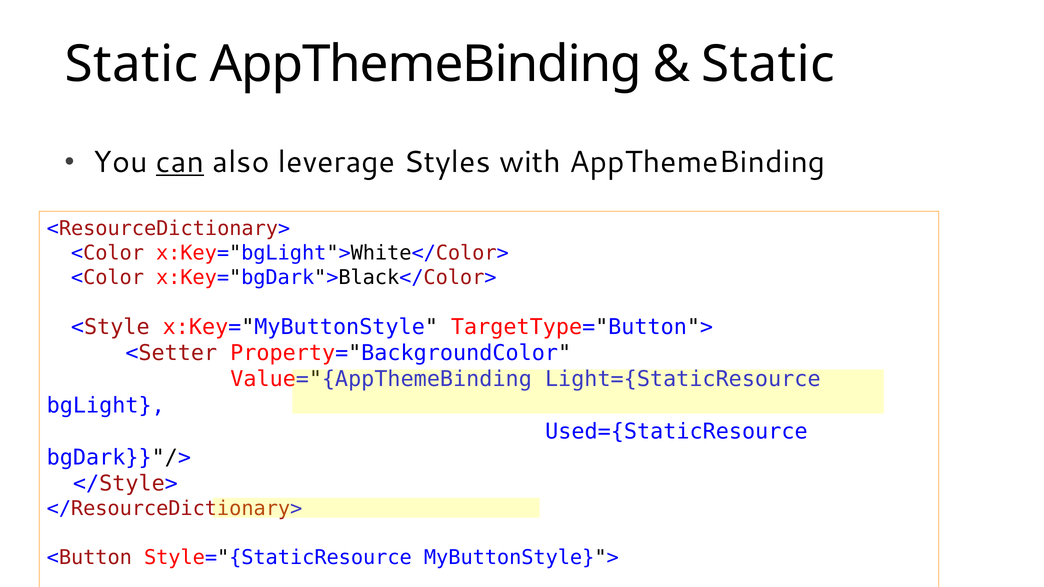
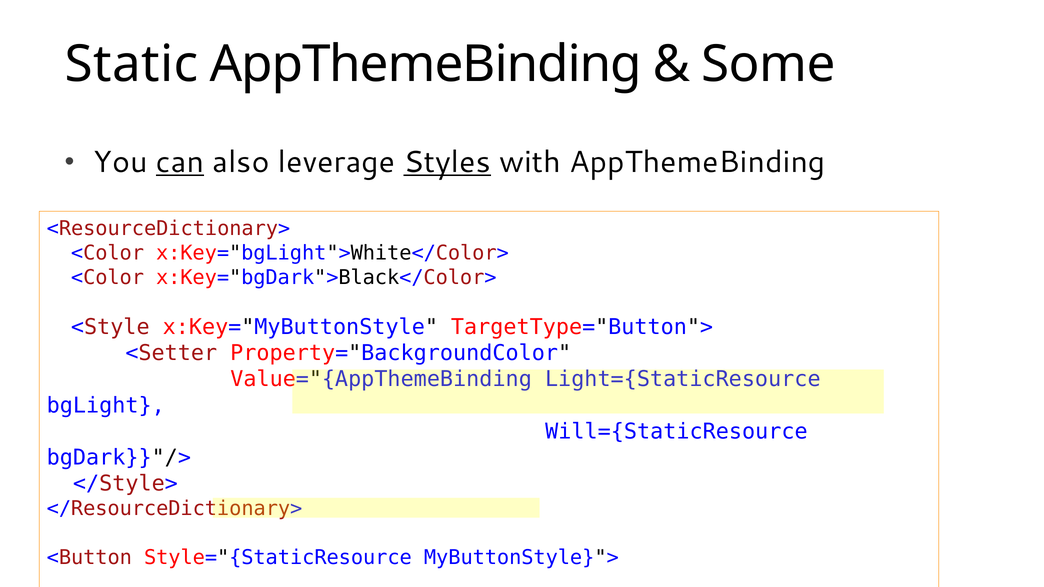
Static at (768, 64): Static -> Some
Styles underline: none -> present
Used={StaticResource: Used={StaticResource -> Will={StaticResource
